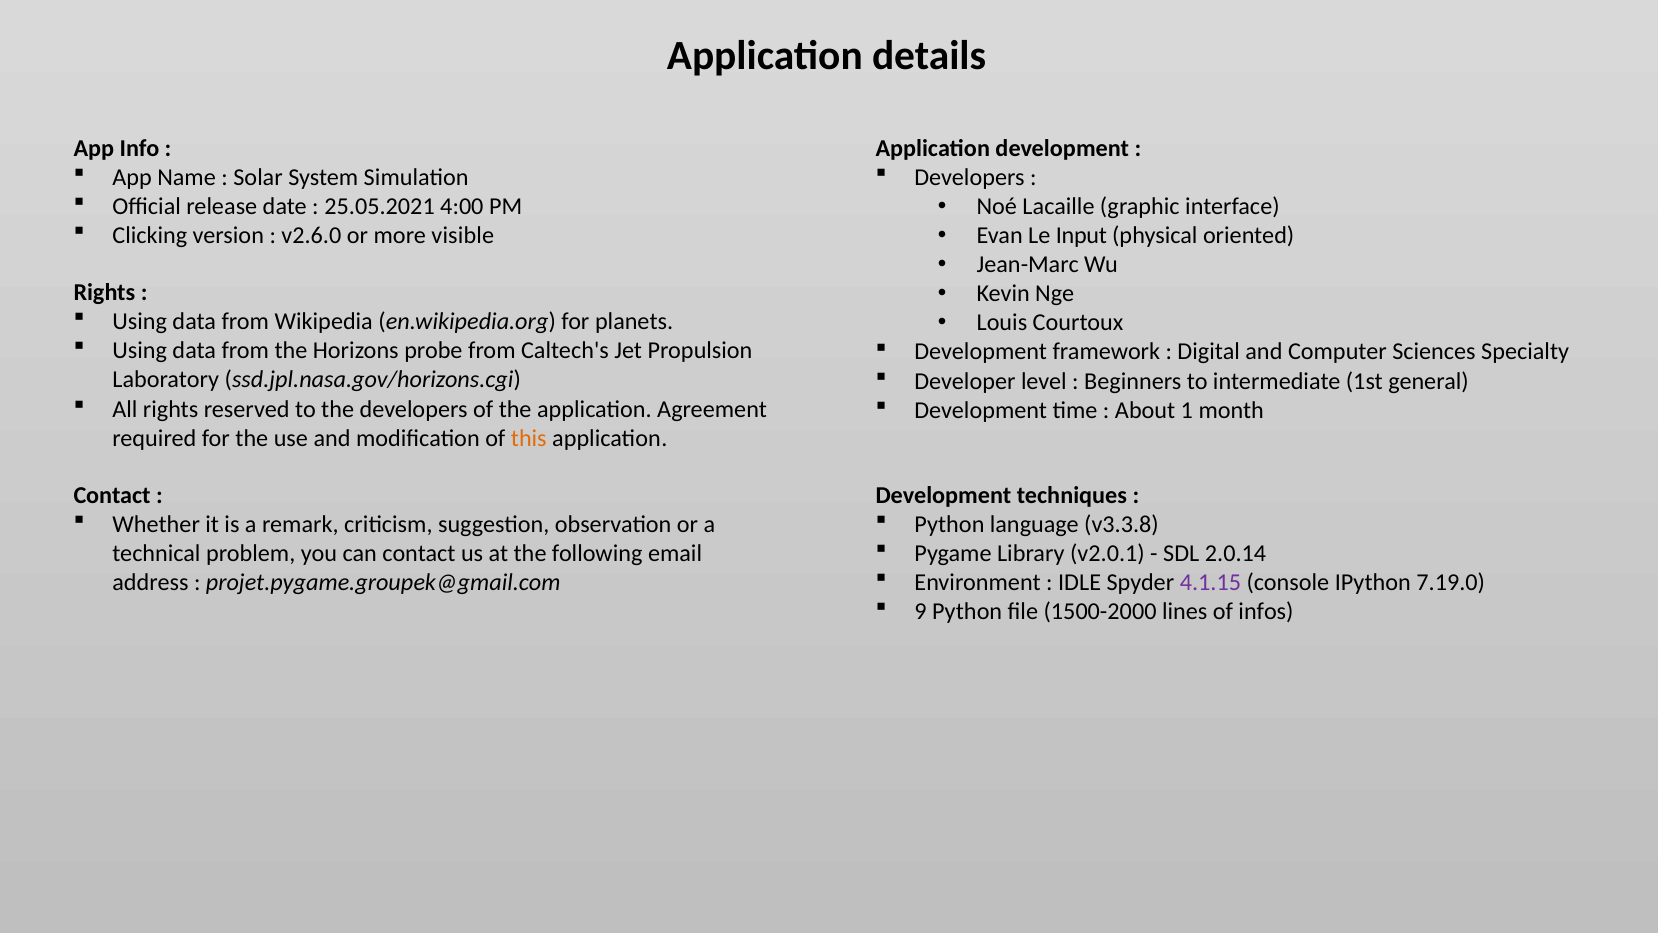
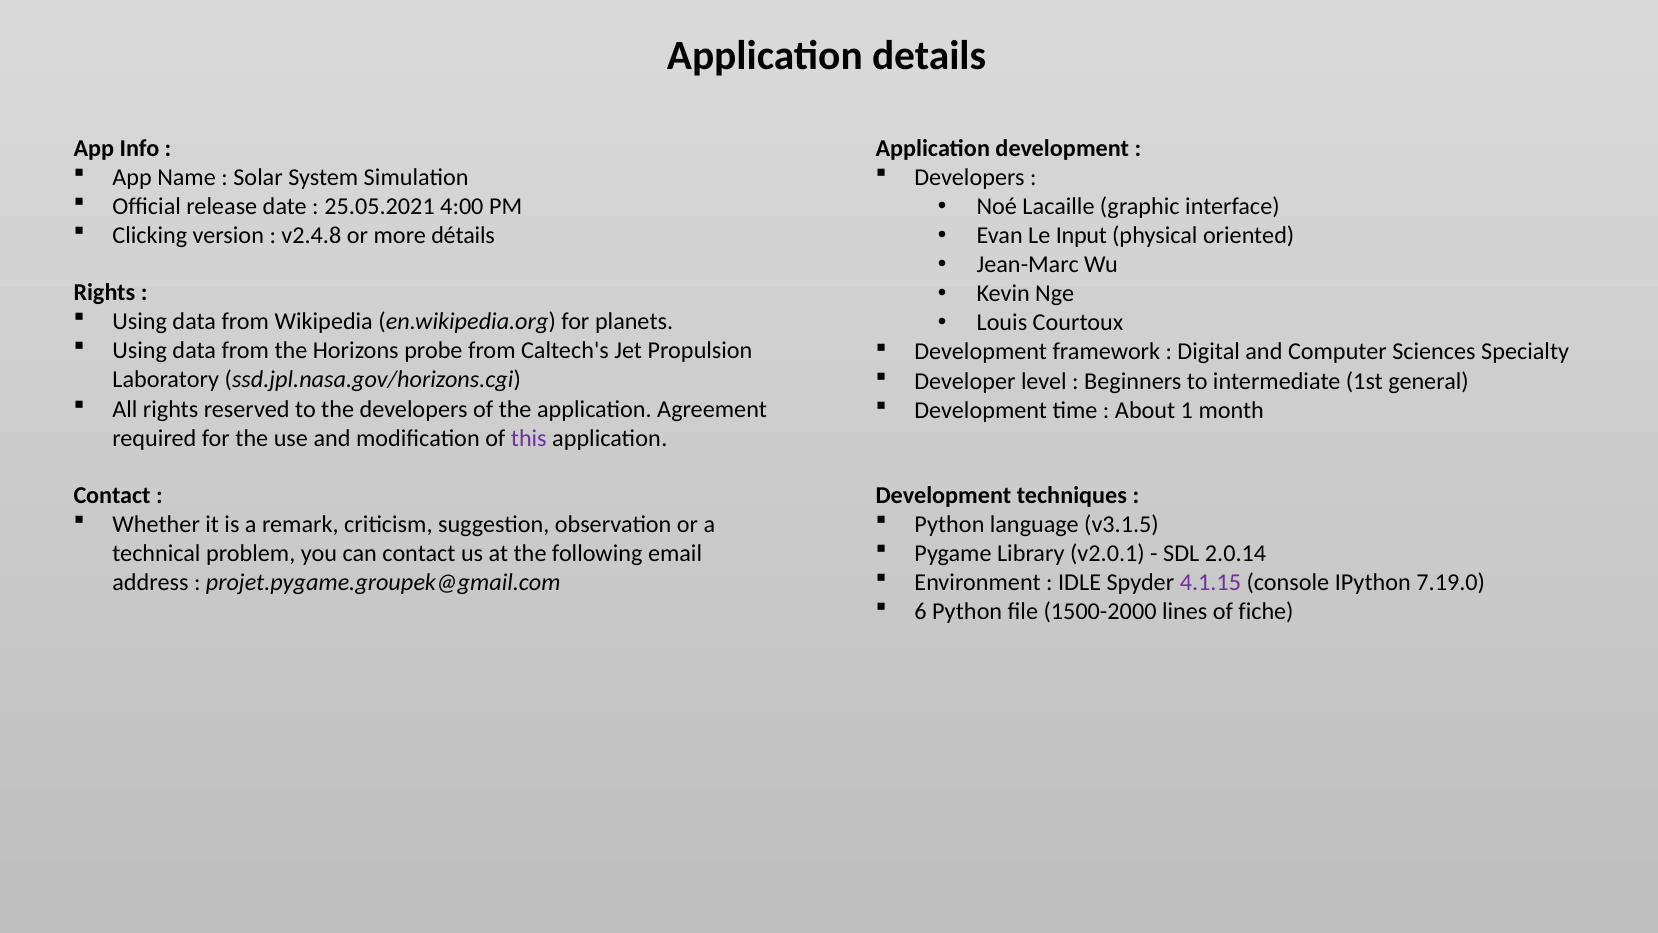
v2.6.0: v2.6.0 -> v2.4.8
visible: visible -> détails
this colour: orange -> purple
v3.3.8: v3.3.8 -> v3.1.5
9: 9 -> 6
infos: infos -> fiche
